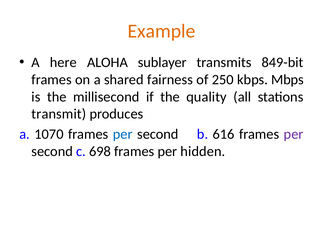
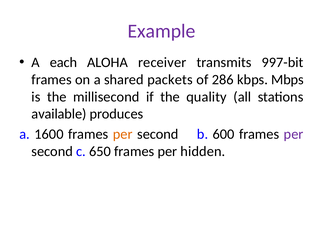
Example colour: orange -> purple
here: here -> each
sublayer: sublayer -> receiver
849-bit: 849-bit -> 997-bit
fairness: fairness -> packets
250: 250 -> 286
transmit: transmit -> available
1070: 1070 -> 1600
per at (123, 134) colour: blue -> orange
616: 616 -> 600
698: 698 -> 650
